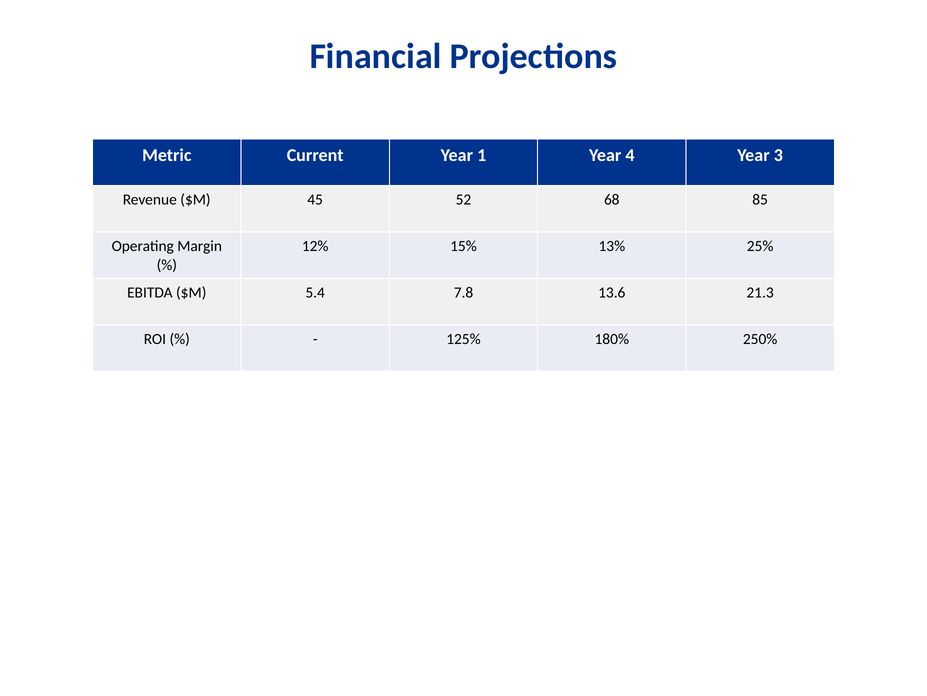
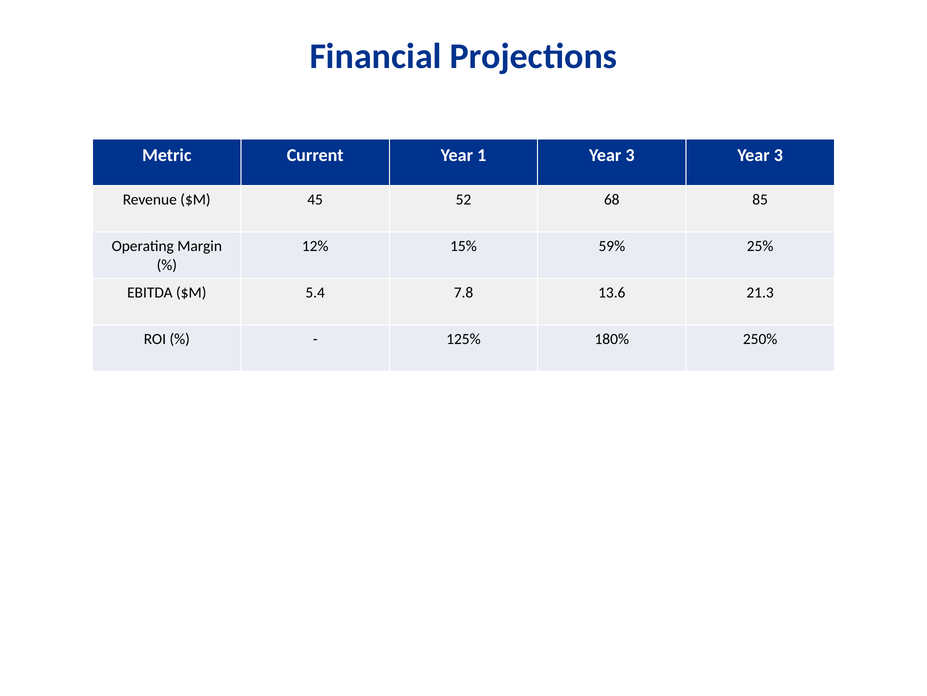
1 Year 4: 4 -> 3
13%: 13% -> 59%
